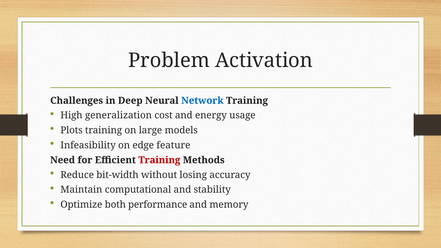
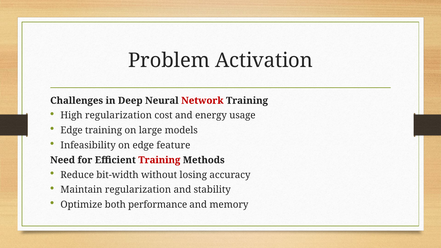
Network colour: blue -> red
High generalization: generalization -> regularization
Plots at (72, 130): Plots -> Edge
Maintain computational: computational -> regularization
